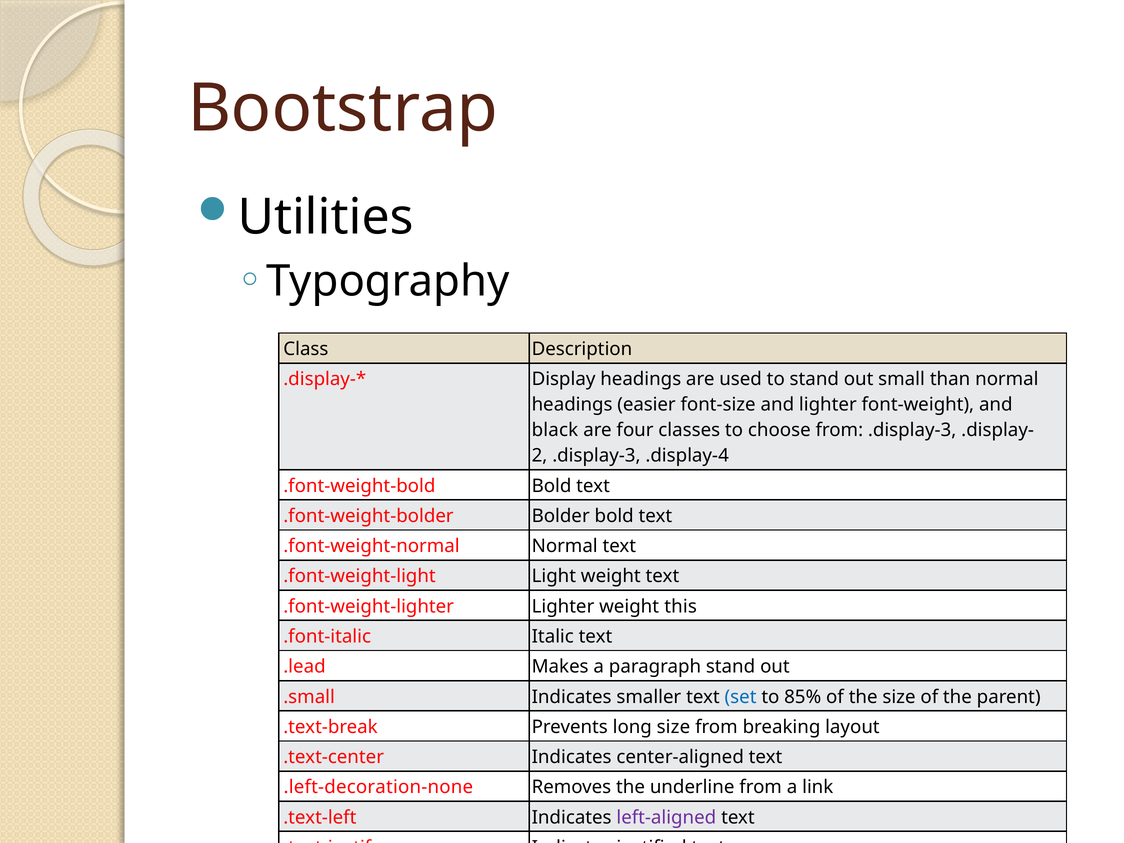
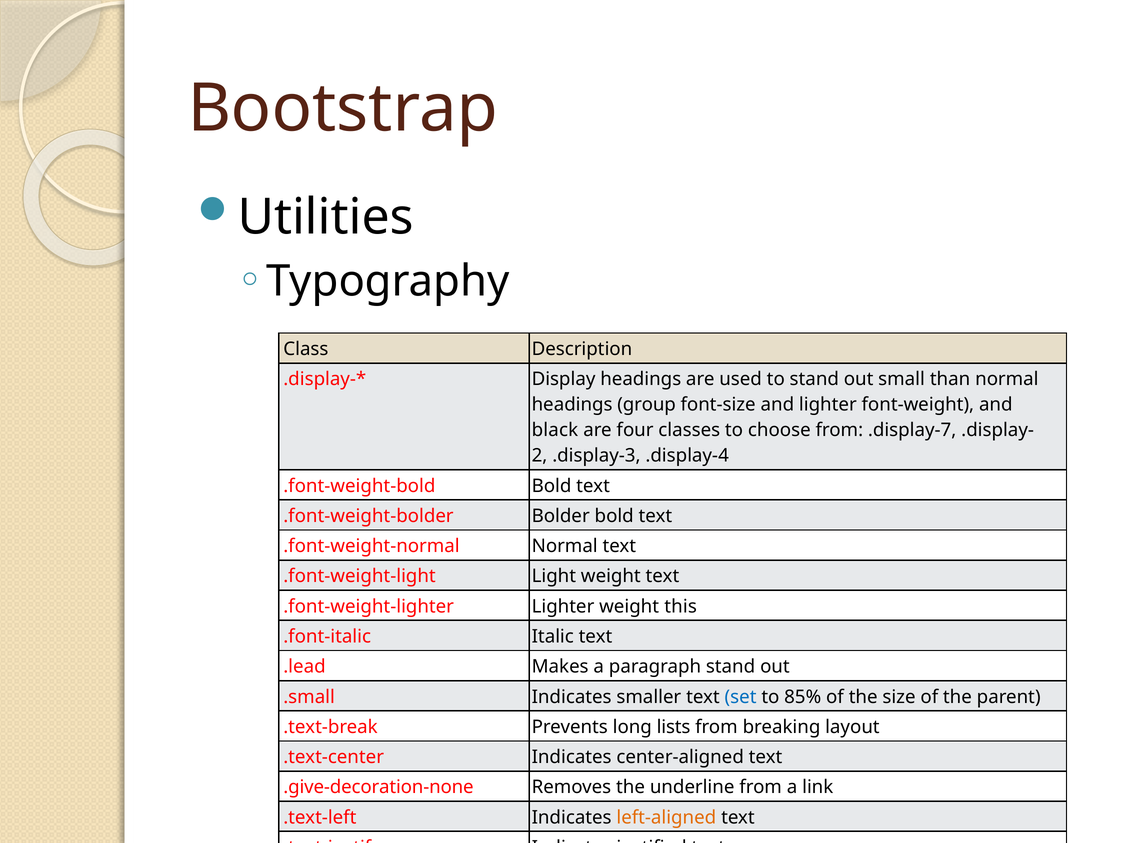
easier: easier -> group
from .display-3: .display-3 -> .display-7
long size: size -> lists
.left-decoration-none: .left-decoration-none -> .give-decoration-none
left-aligned colour: purple -> orange
